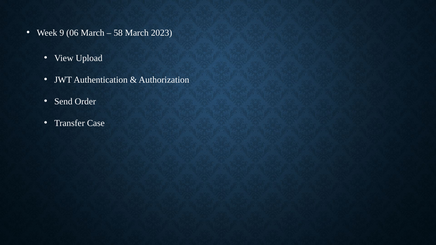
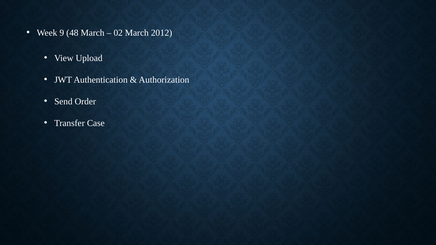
06: 06 -> 48
58: 58 -> 02
2023: 2023 -> 2012
